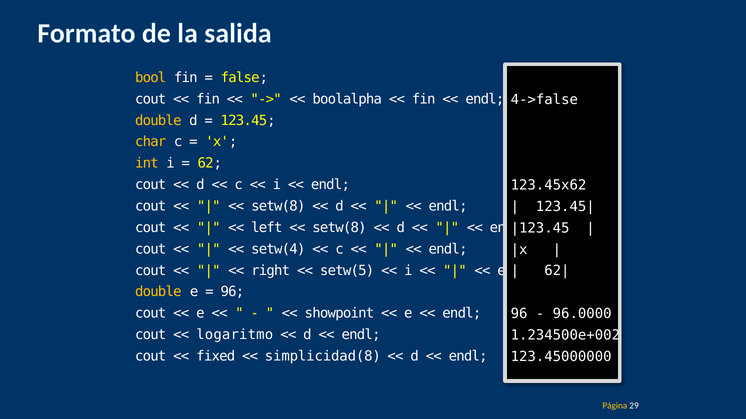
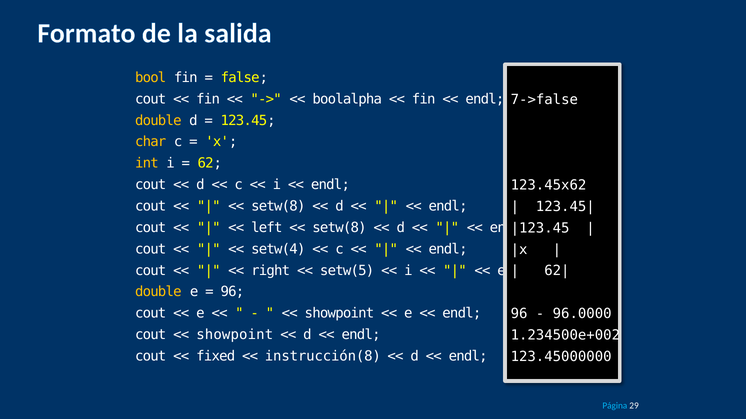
4->false: 4->false -> 7->false
logaritmo at (235, 335): logaritmo -> showpoint
simplicidad(8: simplicidad(8 -> instrucción(8
Página colour: yellow -> light blue
